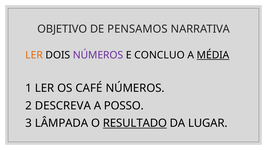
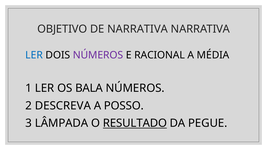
DE PENSAMOS: PENSAMOS -> NARRATIVA
LER at (34, 55) colour: orange -> blue
CONCLUO: CONCLUO -> RACIONAL
MÉDIA underline: present -> none
CAFÉ: CAFÉ -> BALA
LUGAR: LUGAR -> PEGUE
